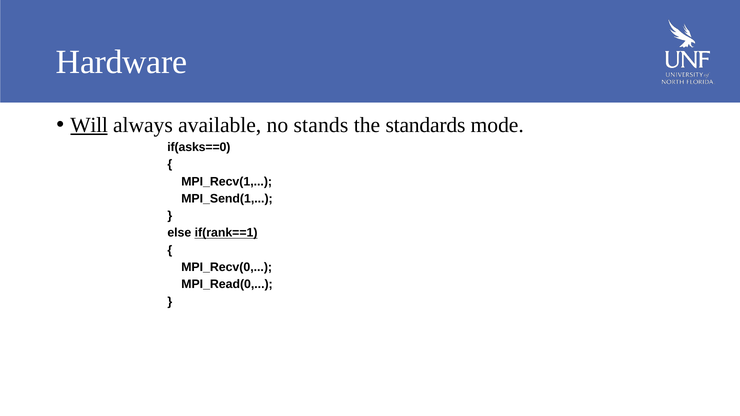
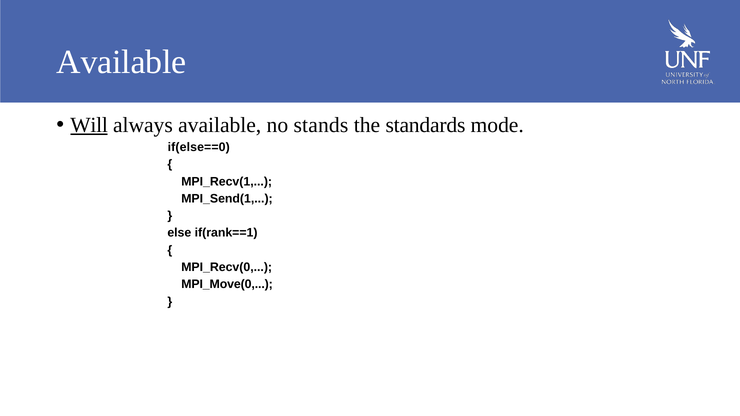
Hardware at (122, 62): Hardware -> Available
if(asks==0: if(asks==0 -> if(else==0
if(rank==1 underline: present -> none
MPI_Read(0: MPI_Read(0 -> MPI_Move(0
